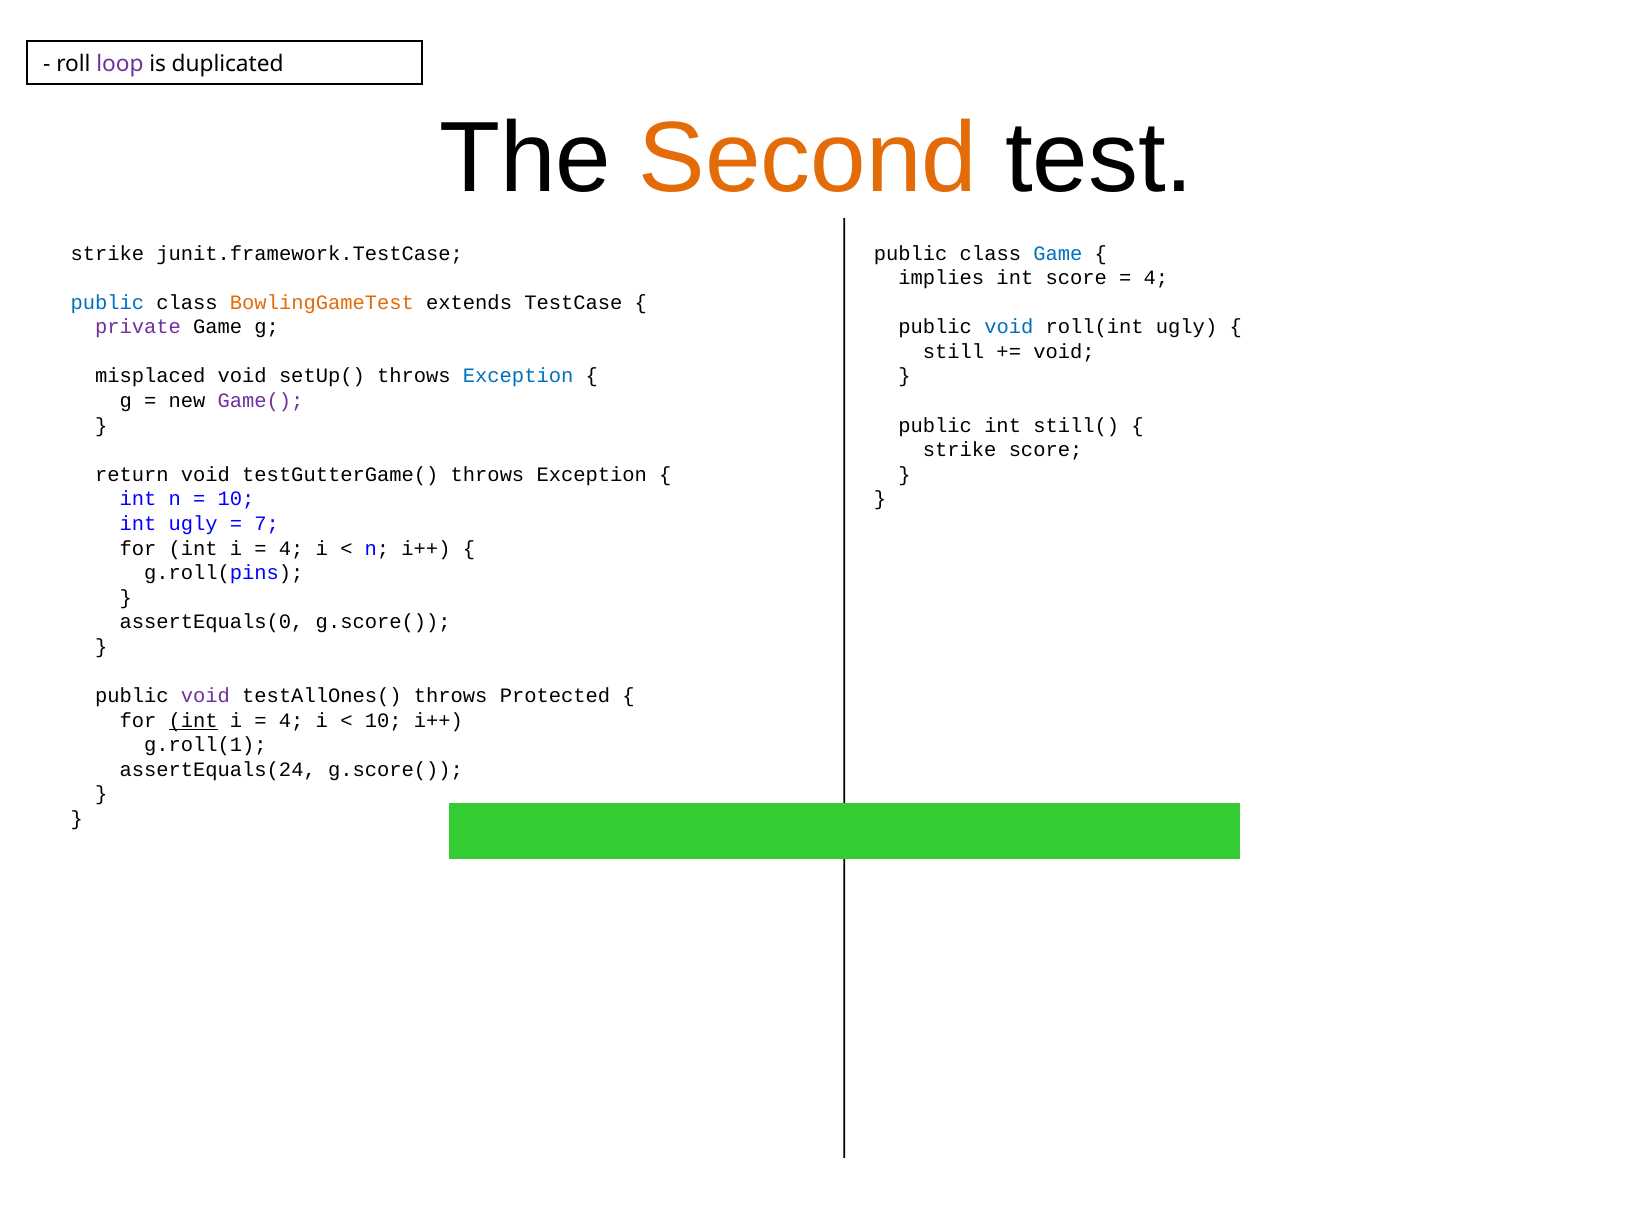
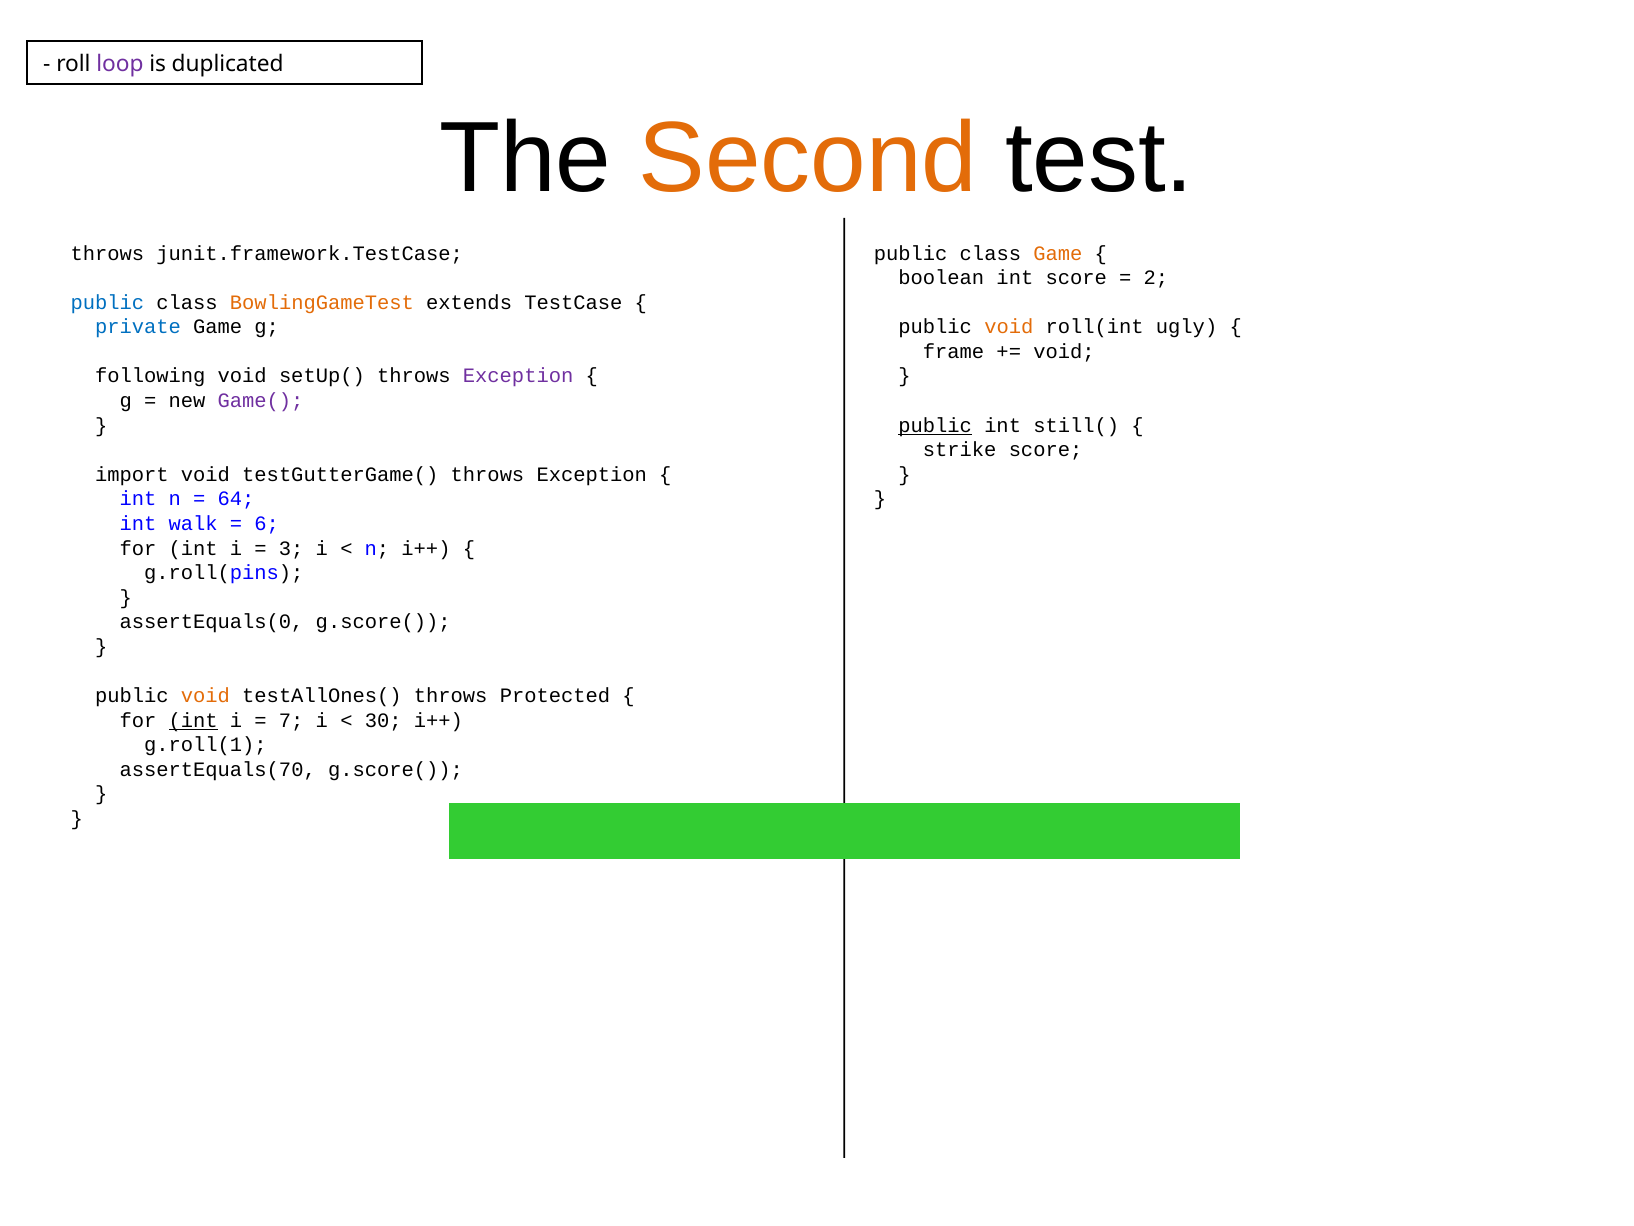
strike at (107, 253): strike -> throws
Game at (1058, 253) colour: blue -> orange
implies: implies -> boolean
4 at (1156, 278): 4 -> 2
private colour: purple -> blue
void at (1009, 327) colour: blue -> orange
still: still -> frame
misplaced: misplaced -> following
Exception at (518, 376) colour: blue -> purple
public at (935, 425) underline: none -> present
return: return -> import
10 at (236, 499): 10 -> 64
int ugly: ugly -> walk
7: 7 -> 6
4 at (291, 548): 4 -> 3
void at (205, 695) colour: purple -> orange
4 at (291, 720): 4 -> 7
10 at (383, 720): 10 -> 30
assertEquals(24: assertEquals(24 -> assertEquals(70
